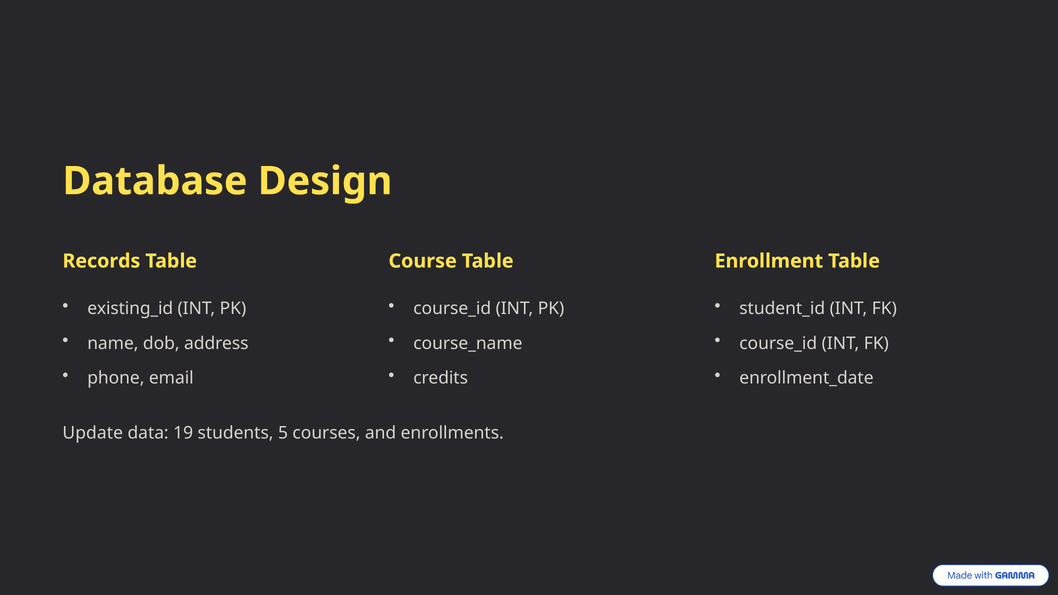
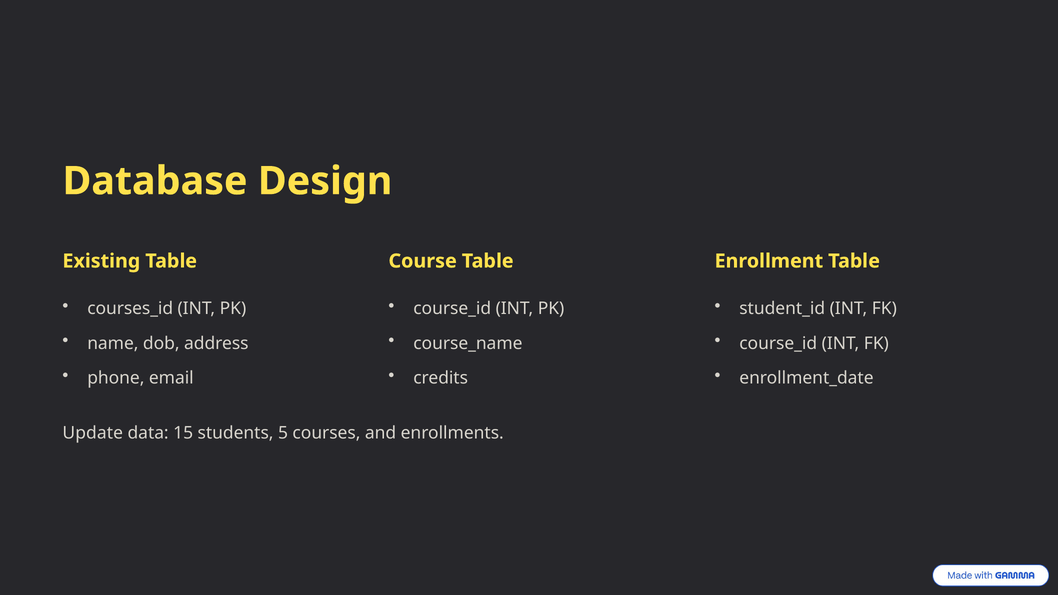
Records: Records -> Existing
existing_id: existing_id -> courses_id
19: 19 -> 15
